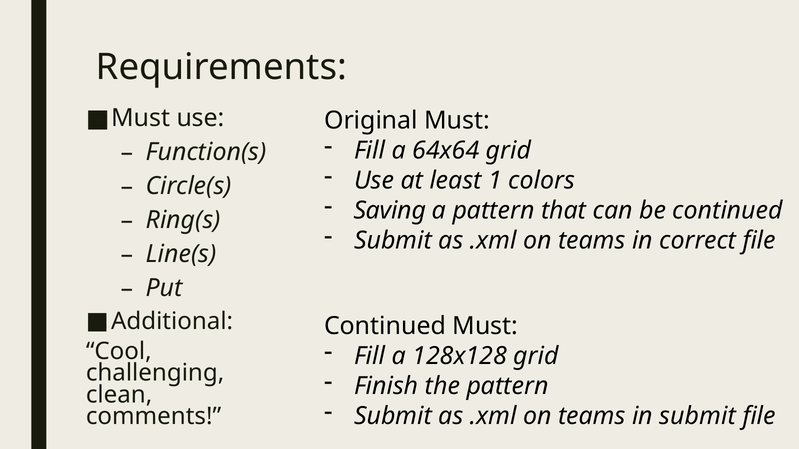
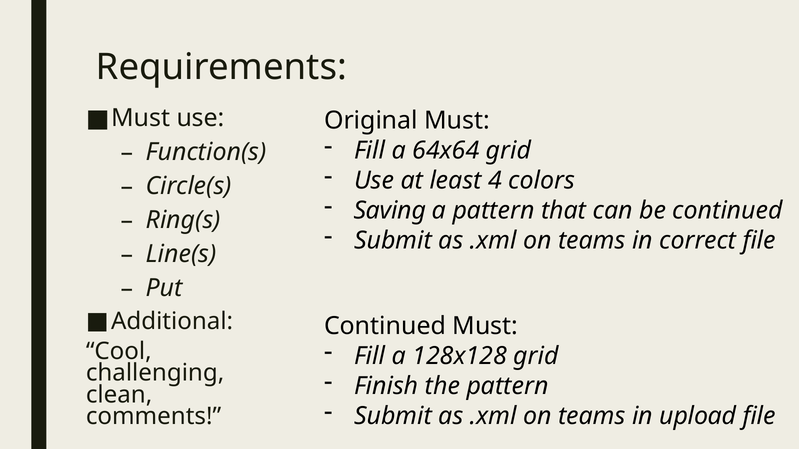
1: 1 -> 4
in submit: submit -> upload
